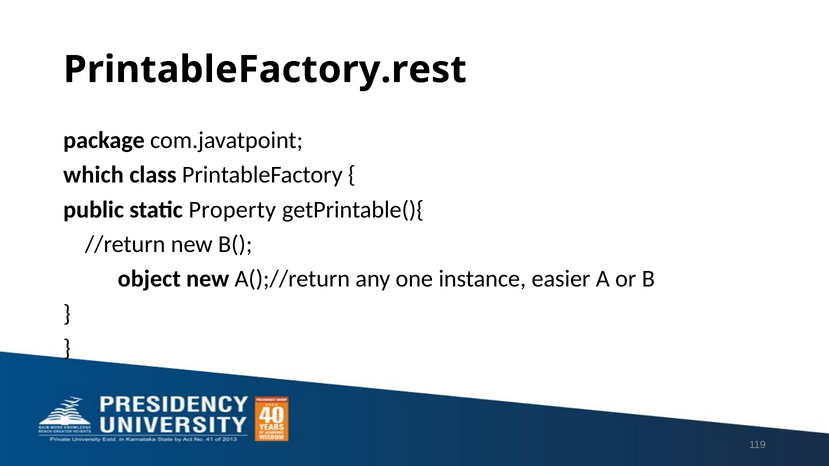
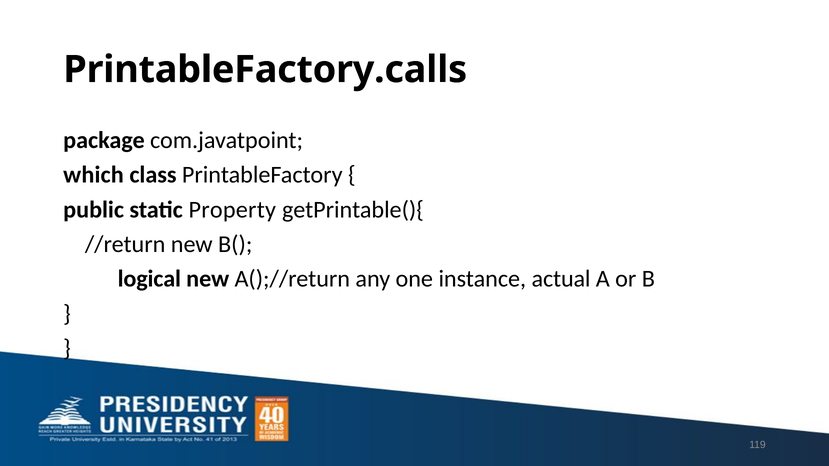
PrintableFactory.rest: PrintableFactory.rest -> PrintableFactory.calls
object: object -> logical
easier: easier -> actual
